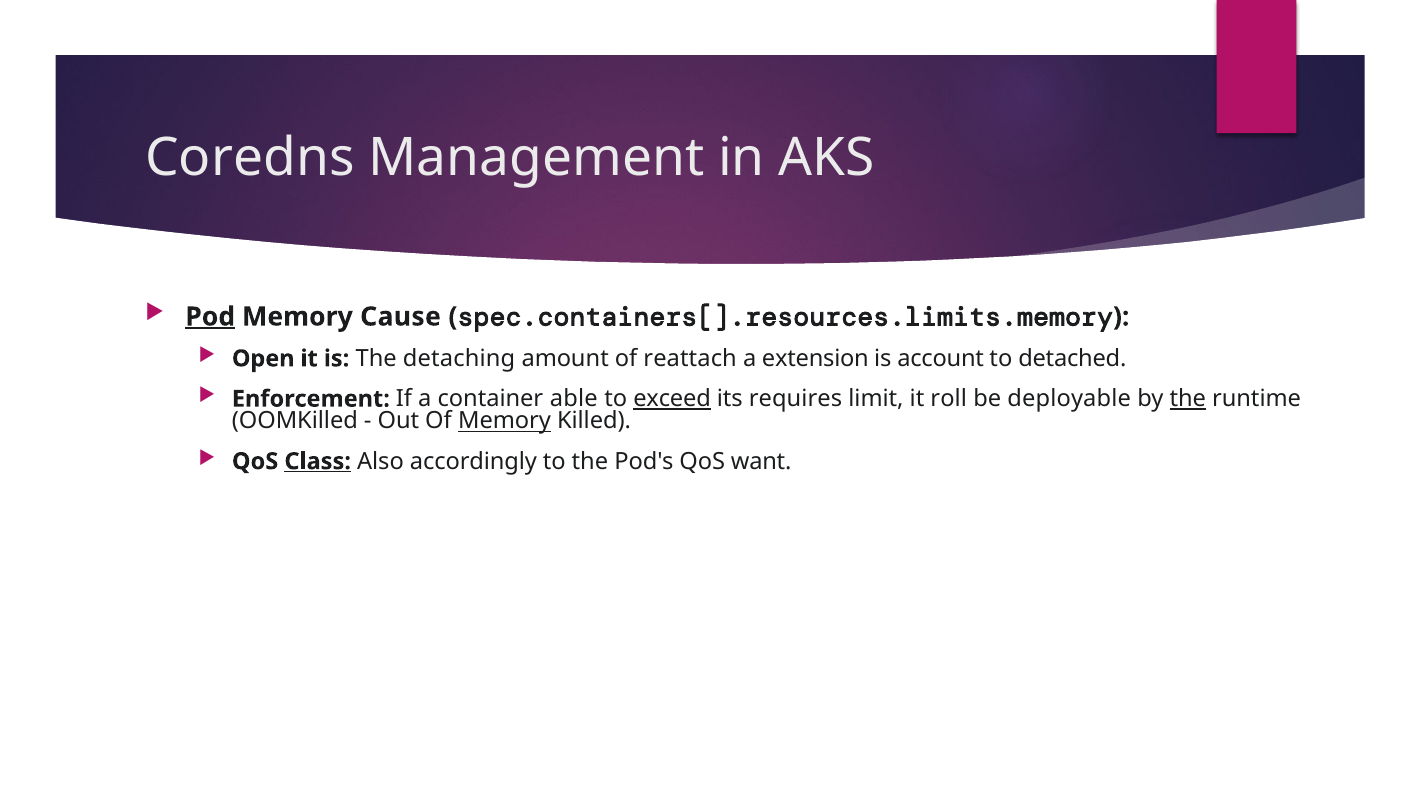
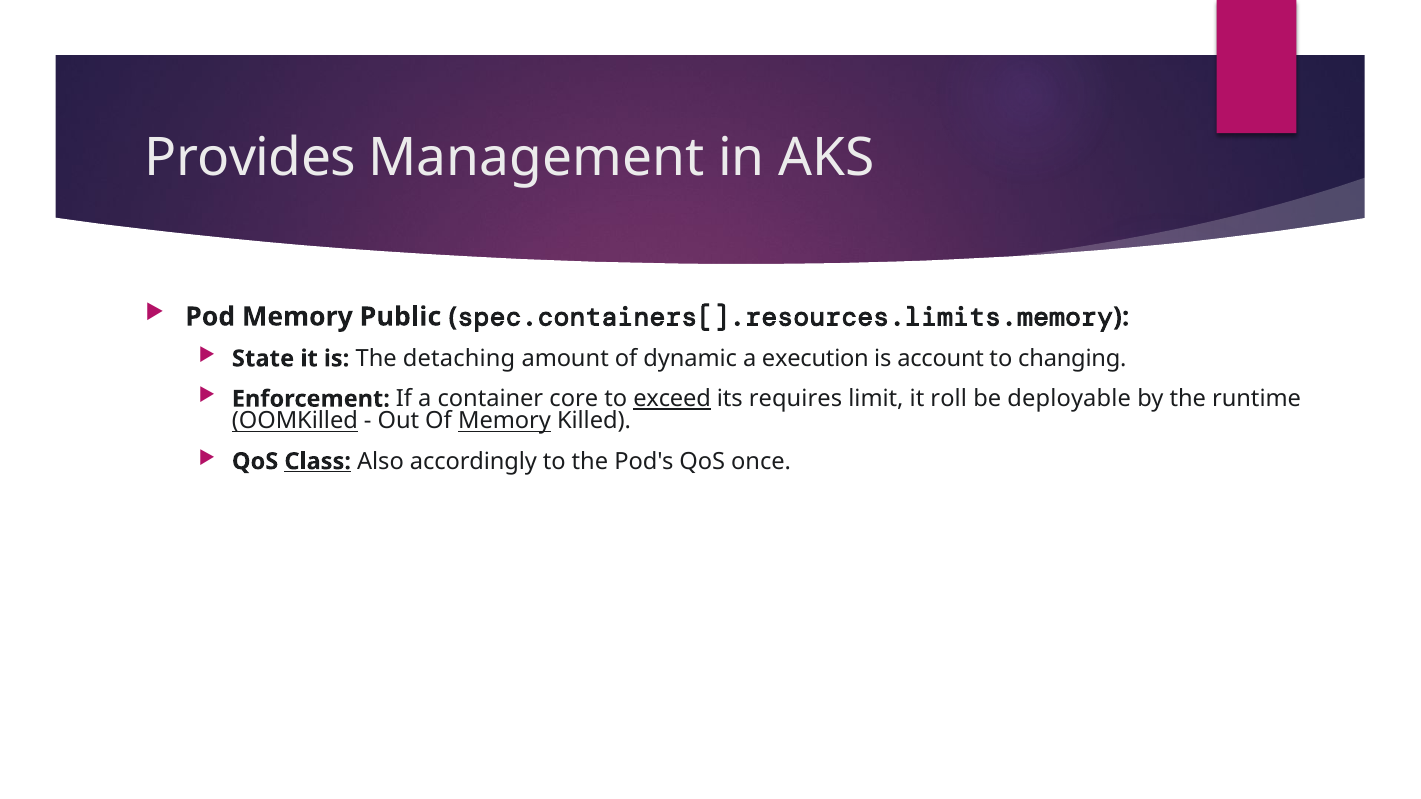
Coredns: Coredns -> Provides
Pod underline: present -> none
Cause: Cause -> Public
Open: Open -> State
reattach: reattach -> dynamic
extension: extension -> execution
detached: detached -> changing
able: able -> core
the at (1188, 399) underline: present -> none
OOMKilled underline: none -> present
want: want -> once
